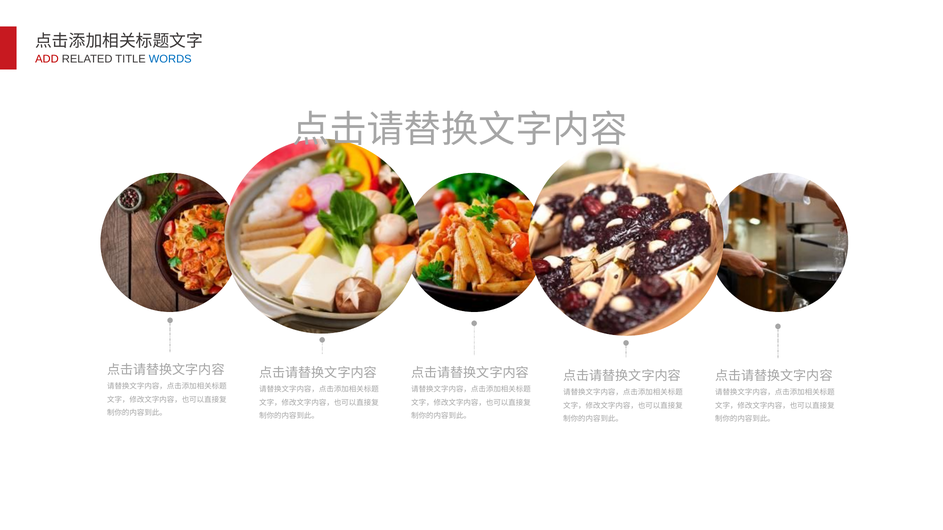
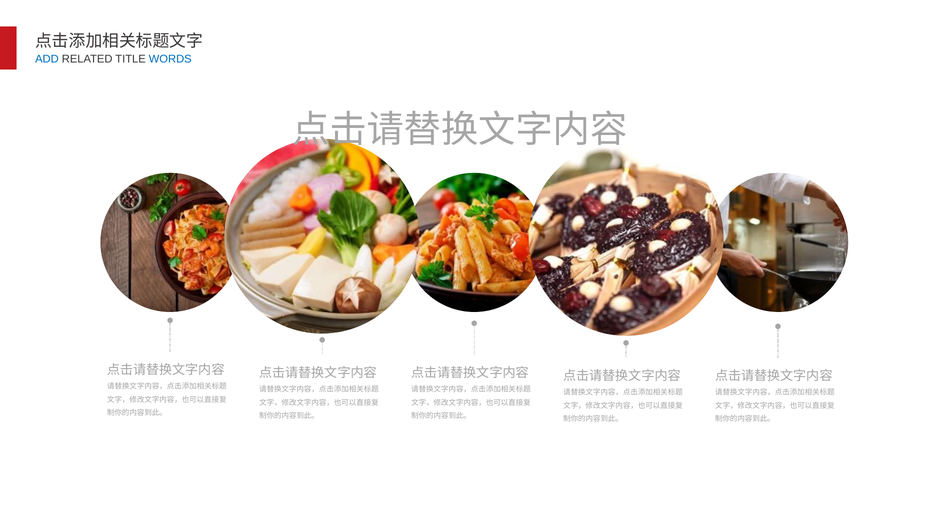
ADD colour: red -> blue
